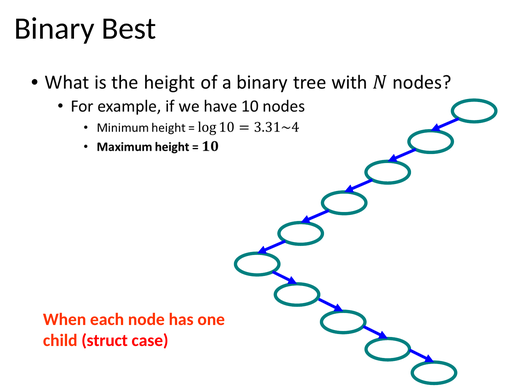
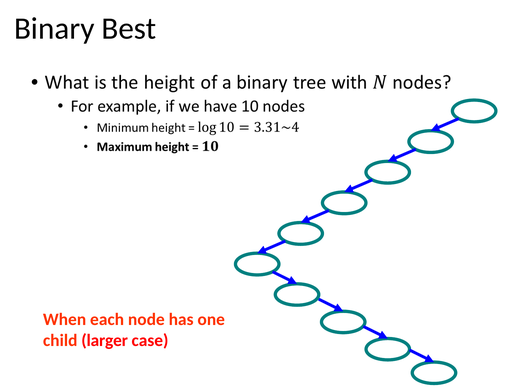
struct: struct -> larger
